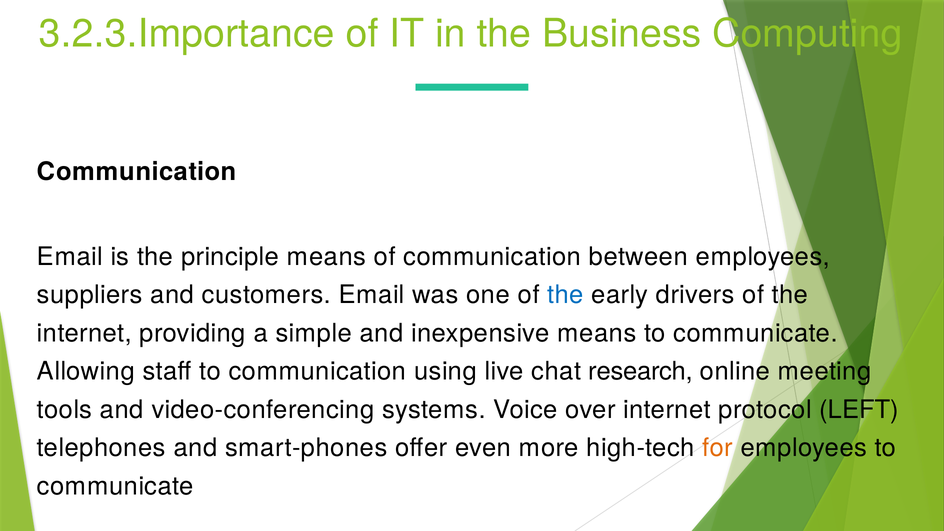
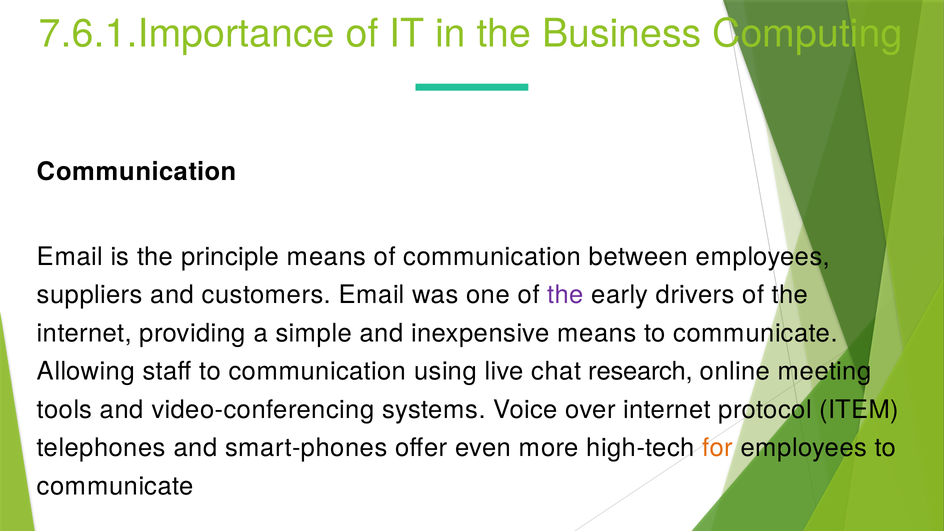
3.2.3.Importance: 3.2.3.Importance -> 7.6.1.Importance
the at (565, 295) colour: blue -> purple
LEFT: LEFT -> ITEM
